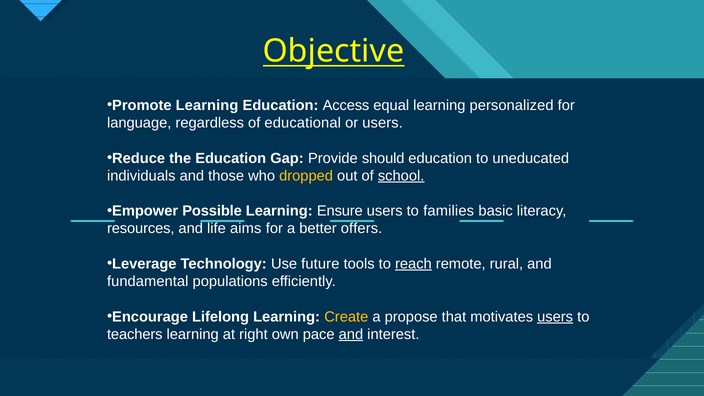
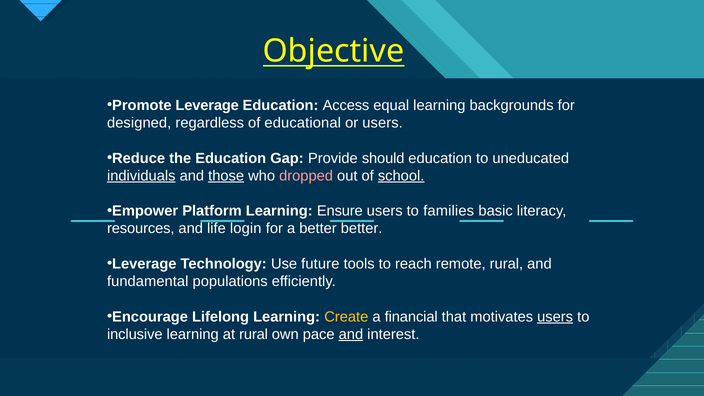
Promote Learning: Learning -> Leverage
personalized: personalized -> backgrounds
language: language -> designed
individuals underline: none -> present
those underline: none -> present
dropped colour: yellow -> pink
Possible: Possible -> Platform
aims: aims -> login
better offers: offers -> better
reach underline: present -> none
propose: propose -> financial
teachers: teachers -> inclusive
at right: right -> rural
